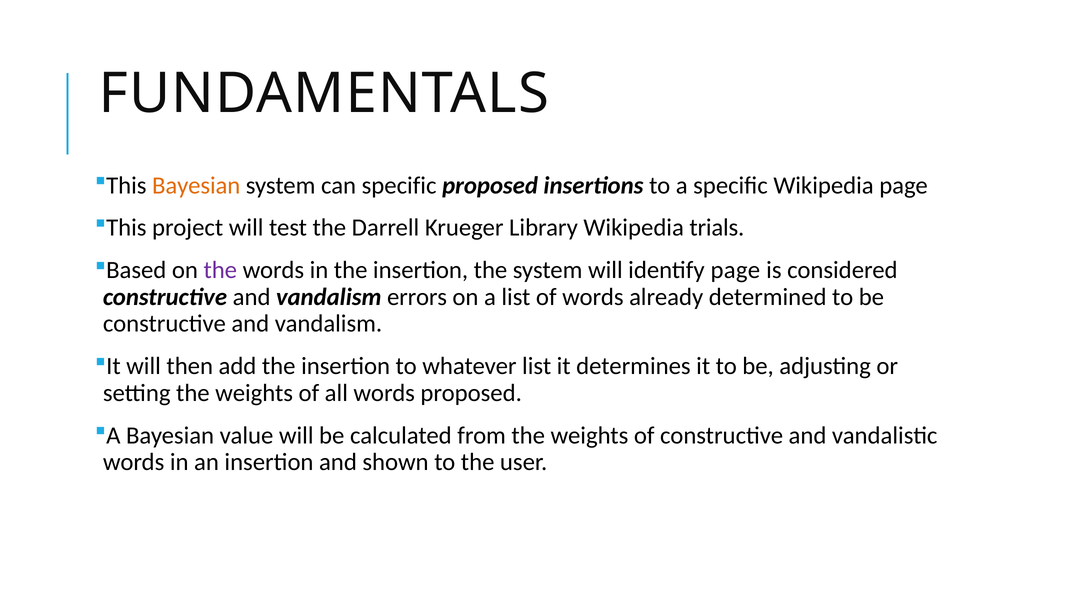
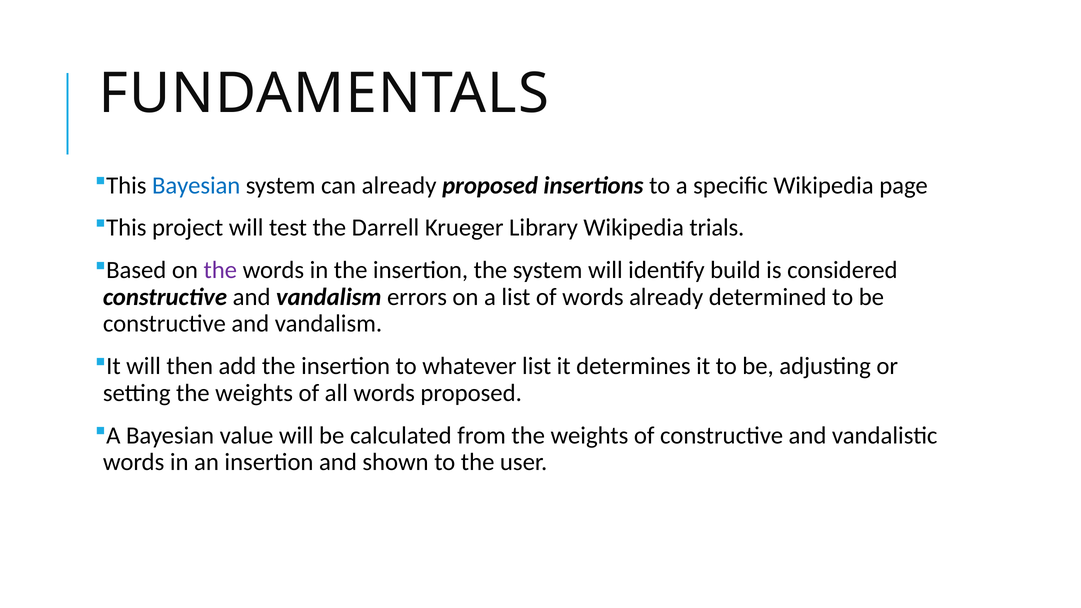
Bayesian at (196, 185) colour: orange -> blue
can specific: specific -> already
identify page: page -> build
